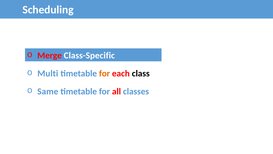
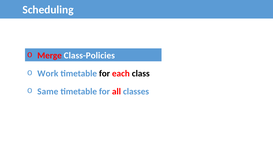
Class-Specific: Class-Specific -> Class-Policies
Multi: Multi -> Work
for at (104, 73) colour: orange -> black
